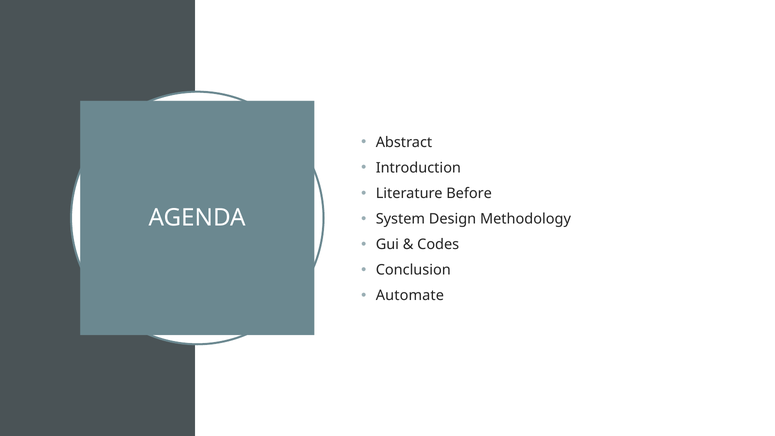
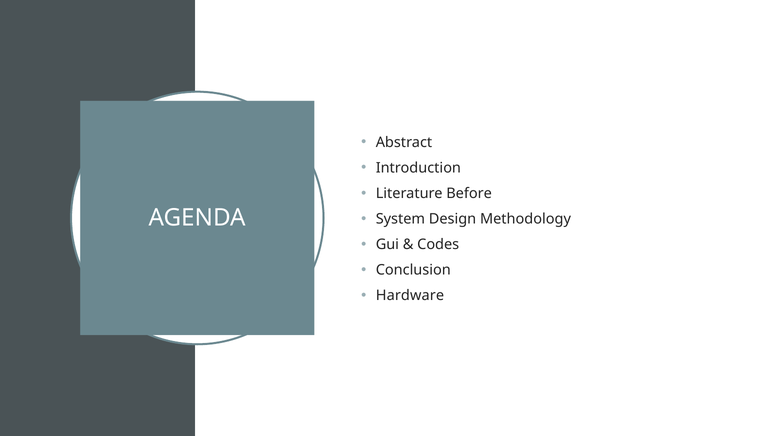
Automate: Automate -> Hardware
